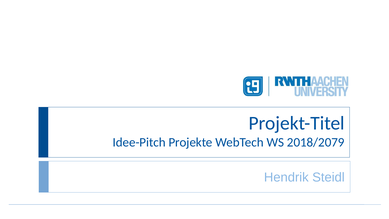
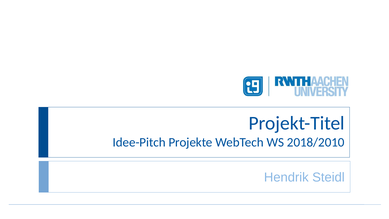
2018/2079: 2018/2079 -> 2018/2010
